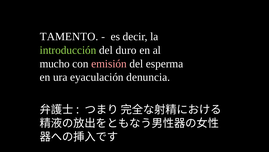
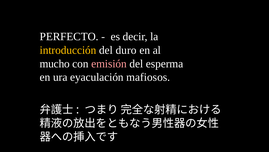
TAMENTO: TAMENTO -> PERFECTO
introducción colour: light green -> yellow
denuncia: denuncia -> mafiosos
